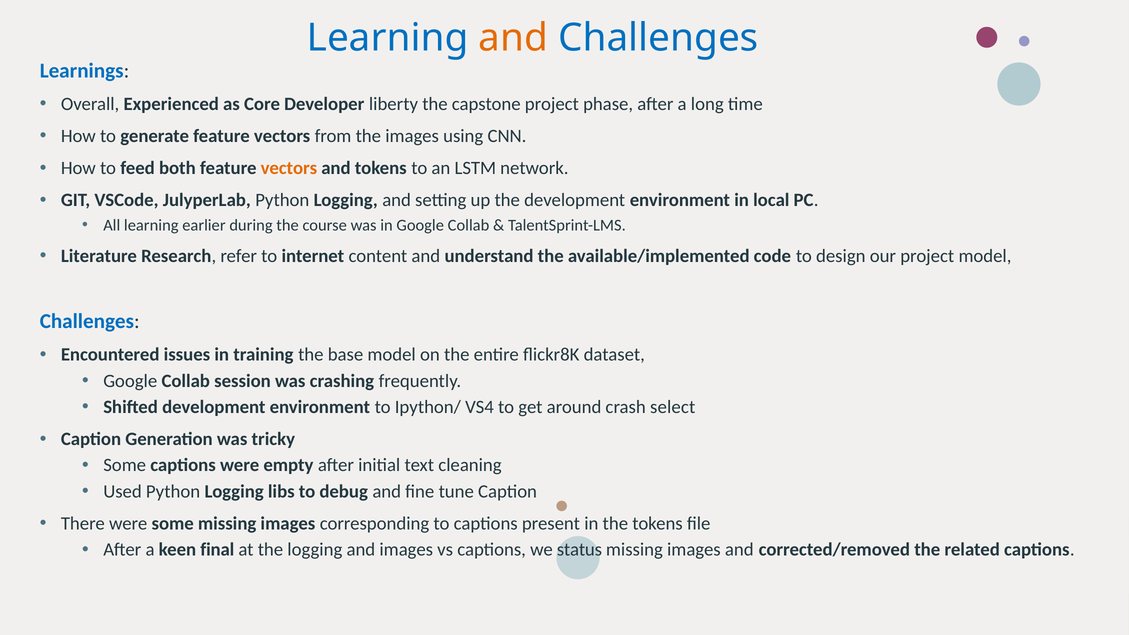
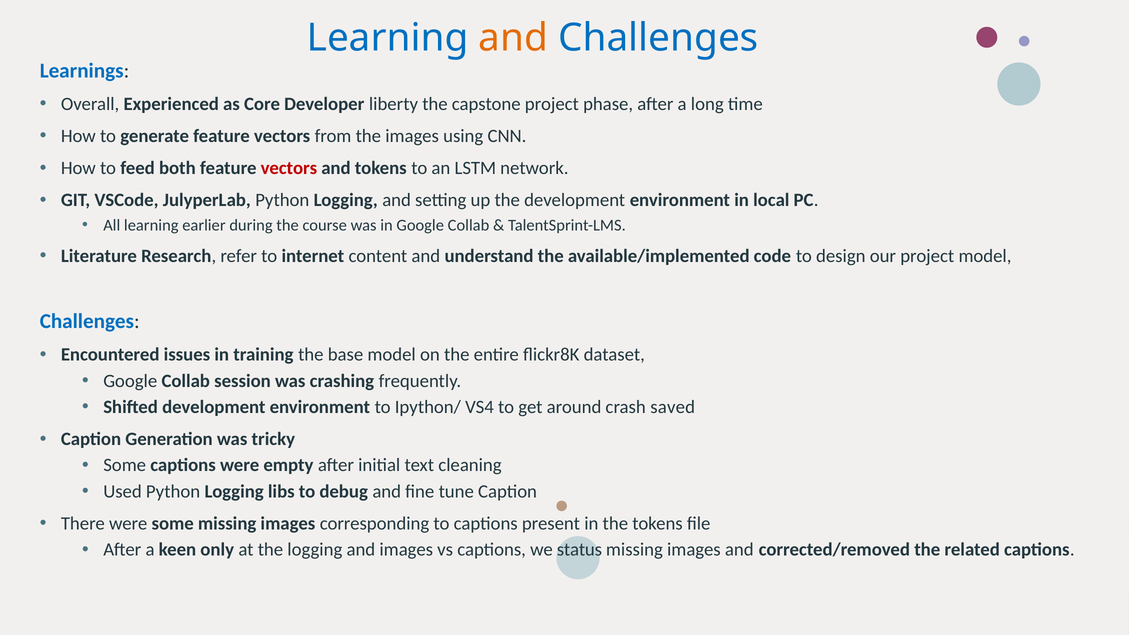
vectors at (289, 168) colour: orange -> red
select: select -> saved
final: final -> only
